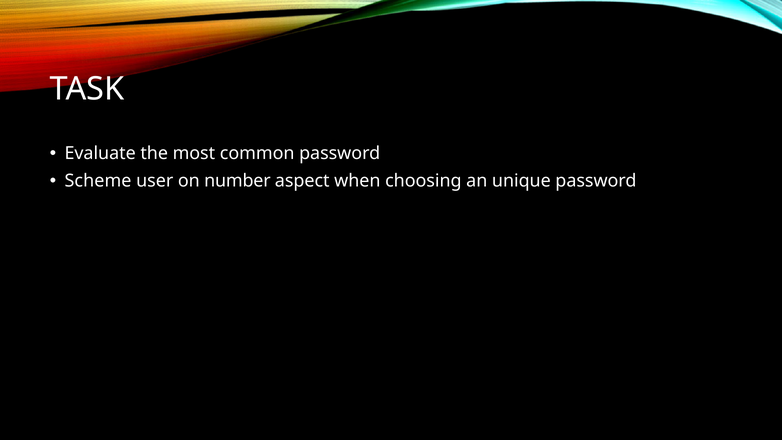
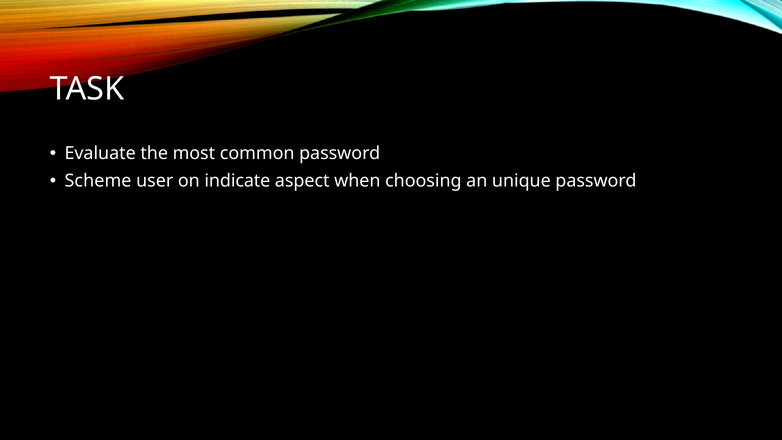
number: number -> indicate
